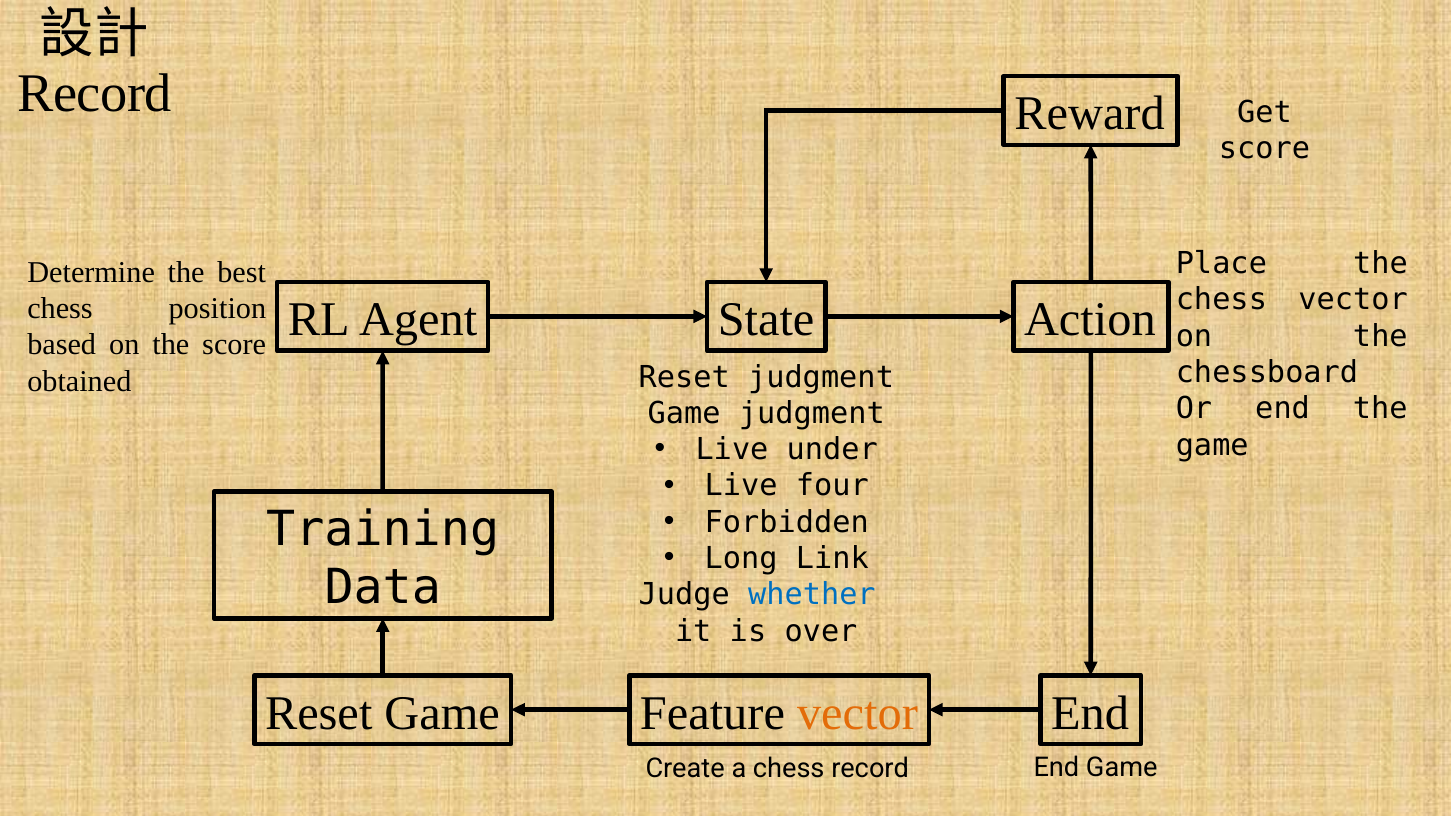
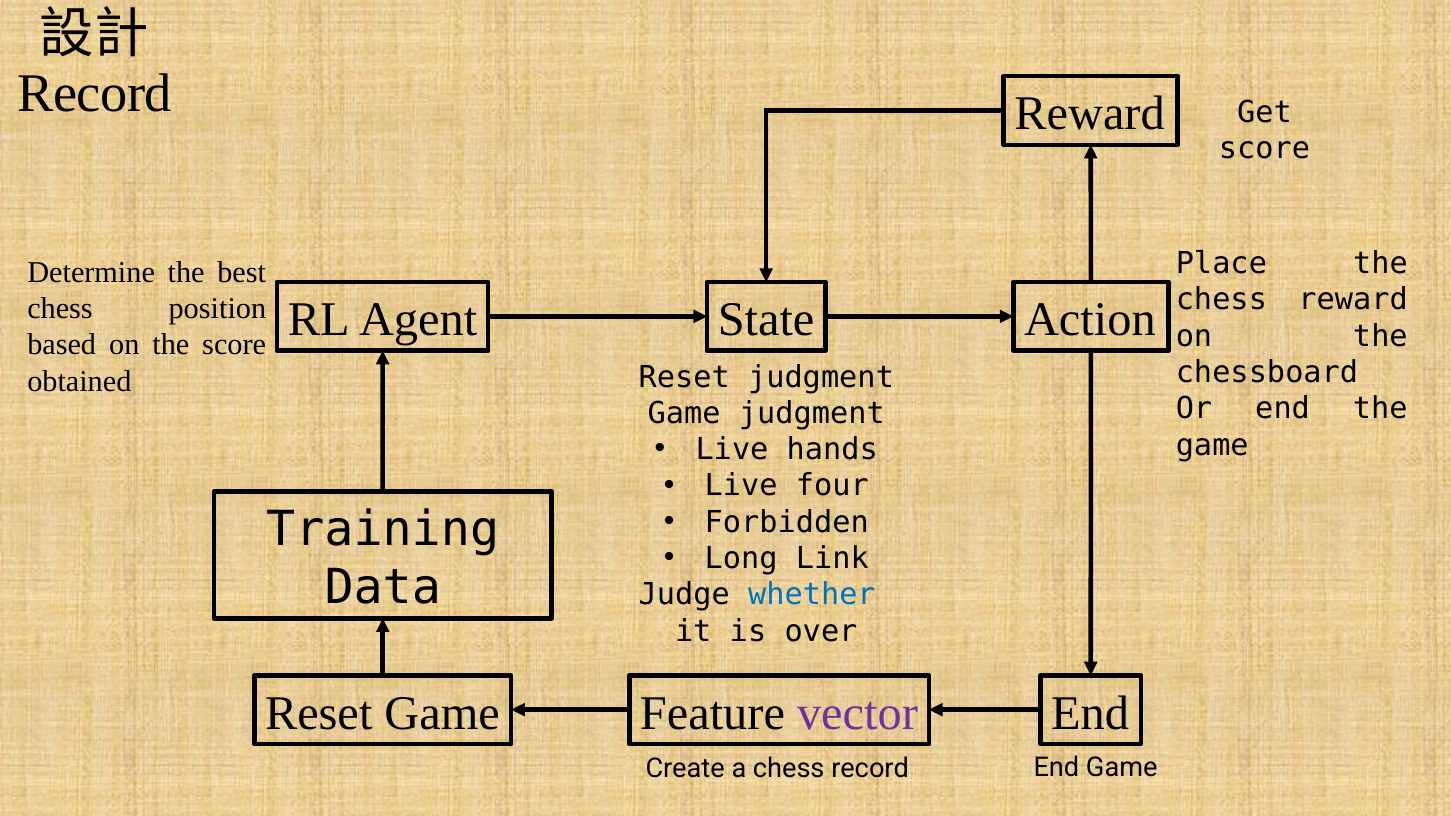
chess vector: vector -> reward
under: under -> hands
vector at (857, 713) colour: orange -> purple
